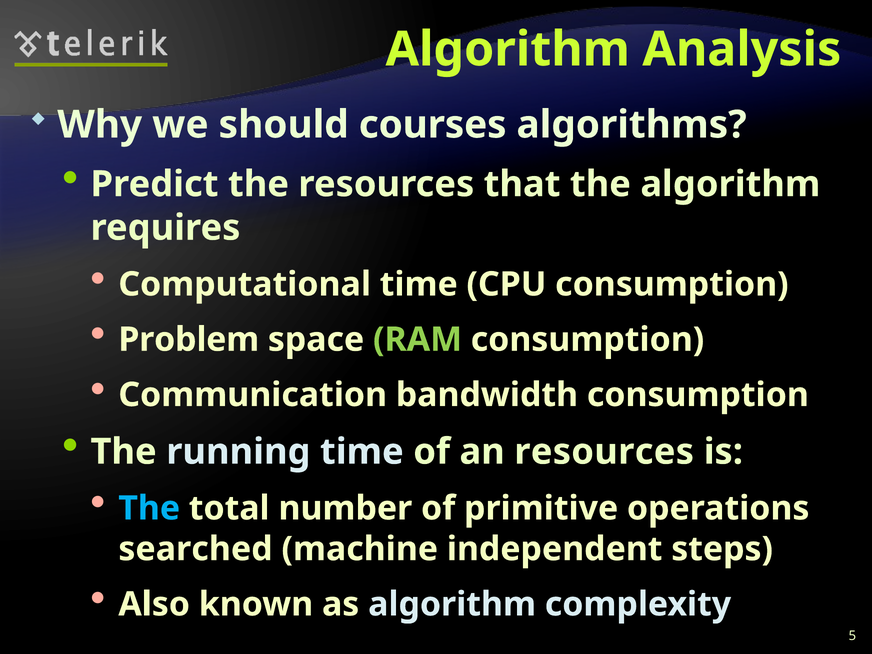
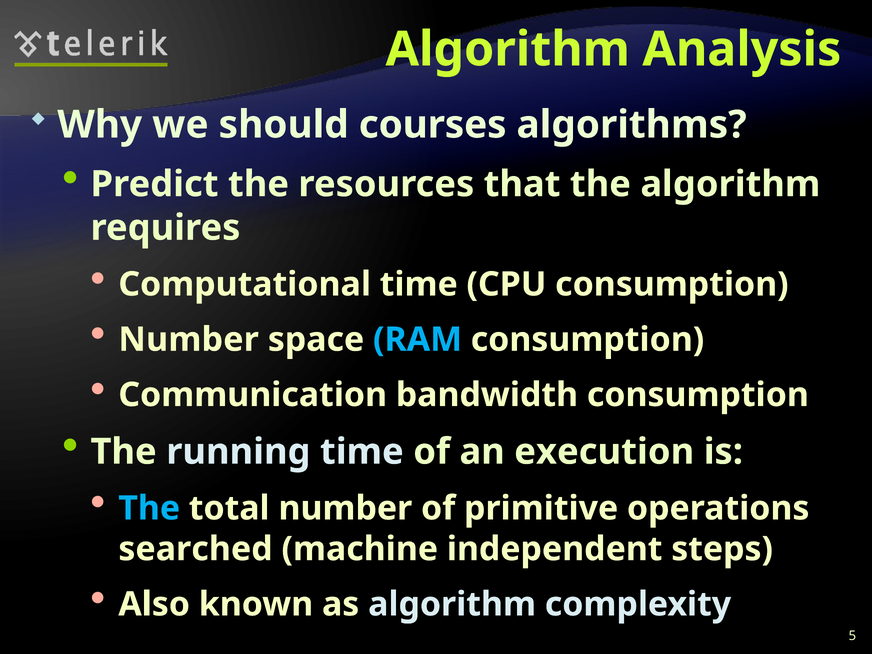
Problem at (189, 340): Problem -> Number
RAM colour: light green -> light blue
an resources: resources -> execution
